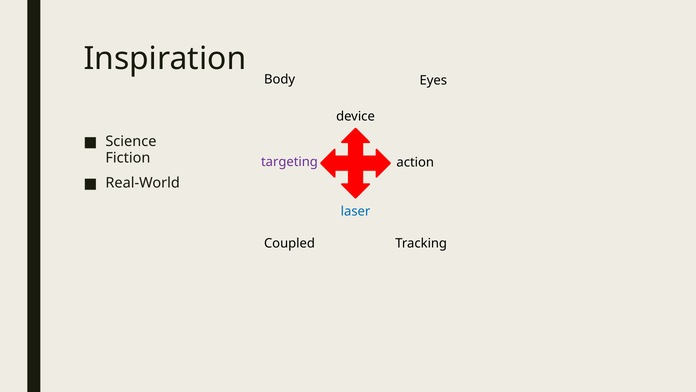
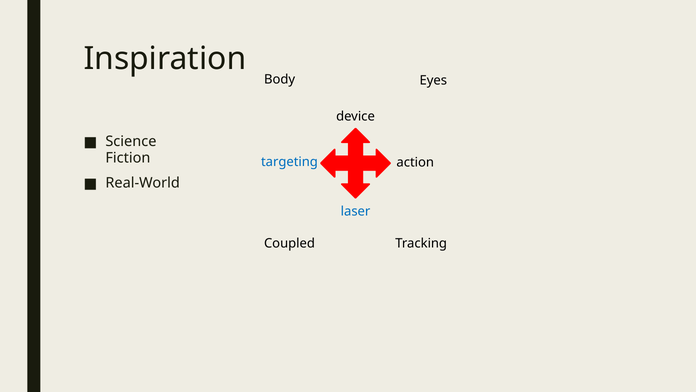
targeting colour: purple -> blue
